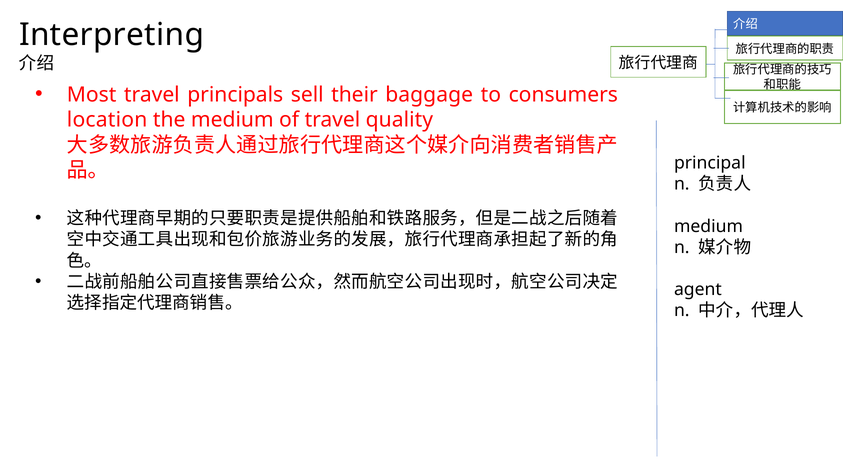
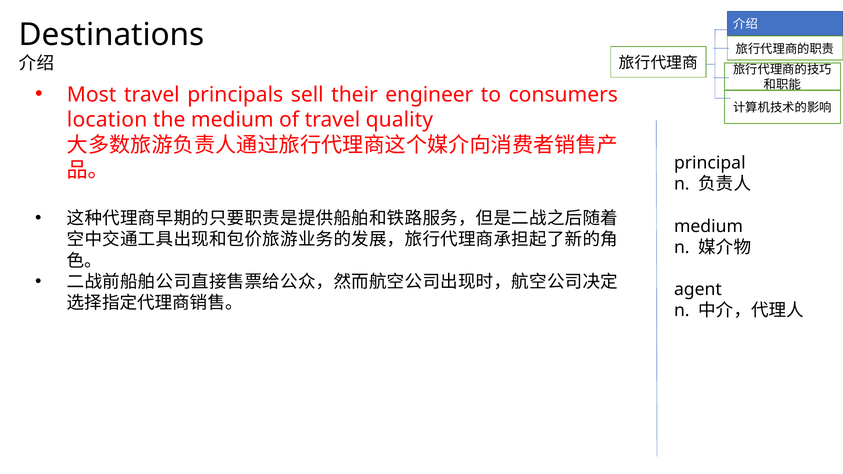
Interpreting: Interpreting -> Destinations
baggage: baggage -> engineer
